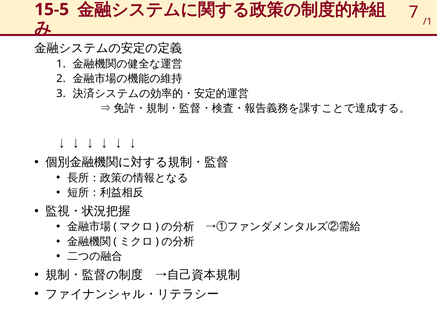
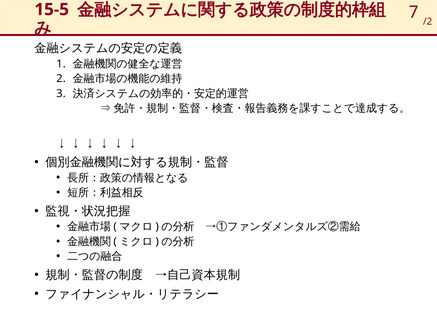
/1: /1 -> /2
